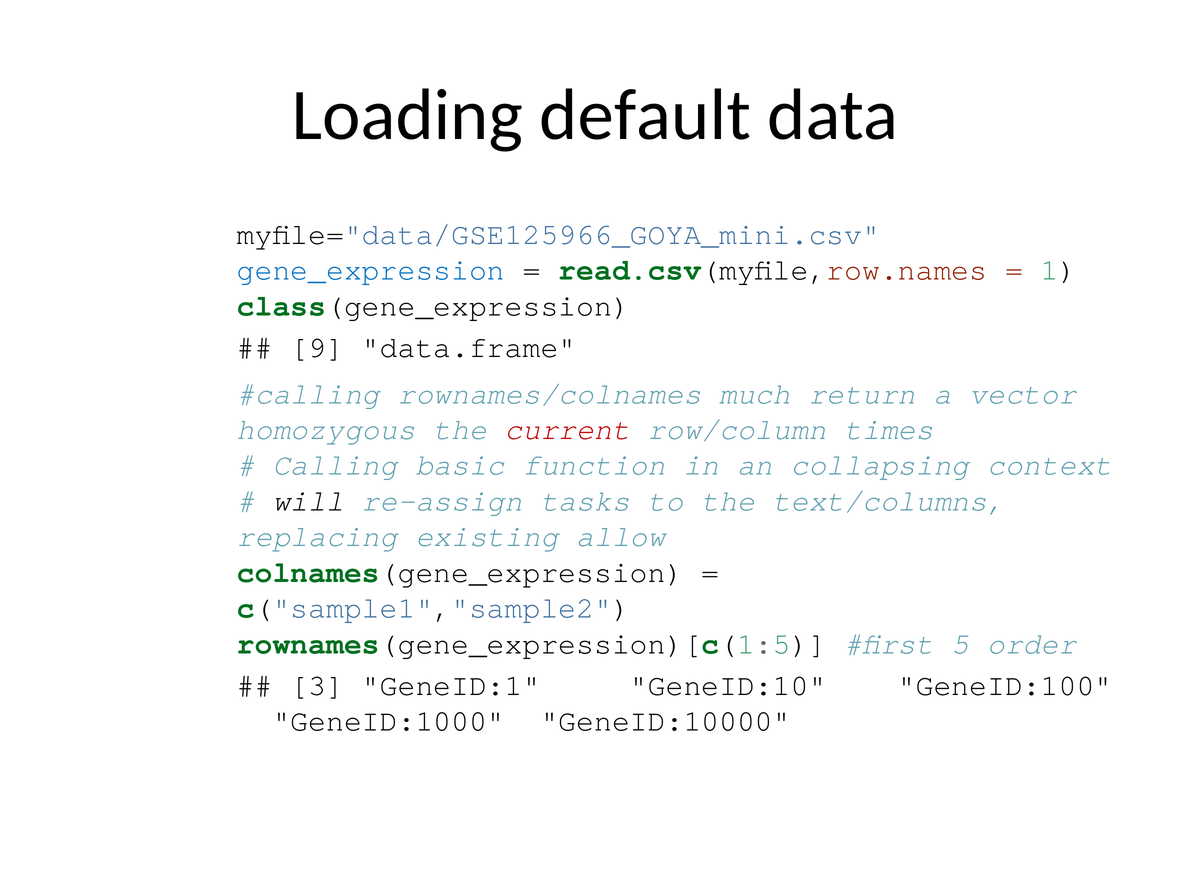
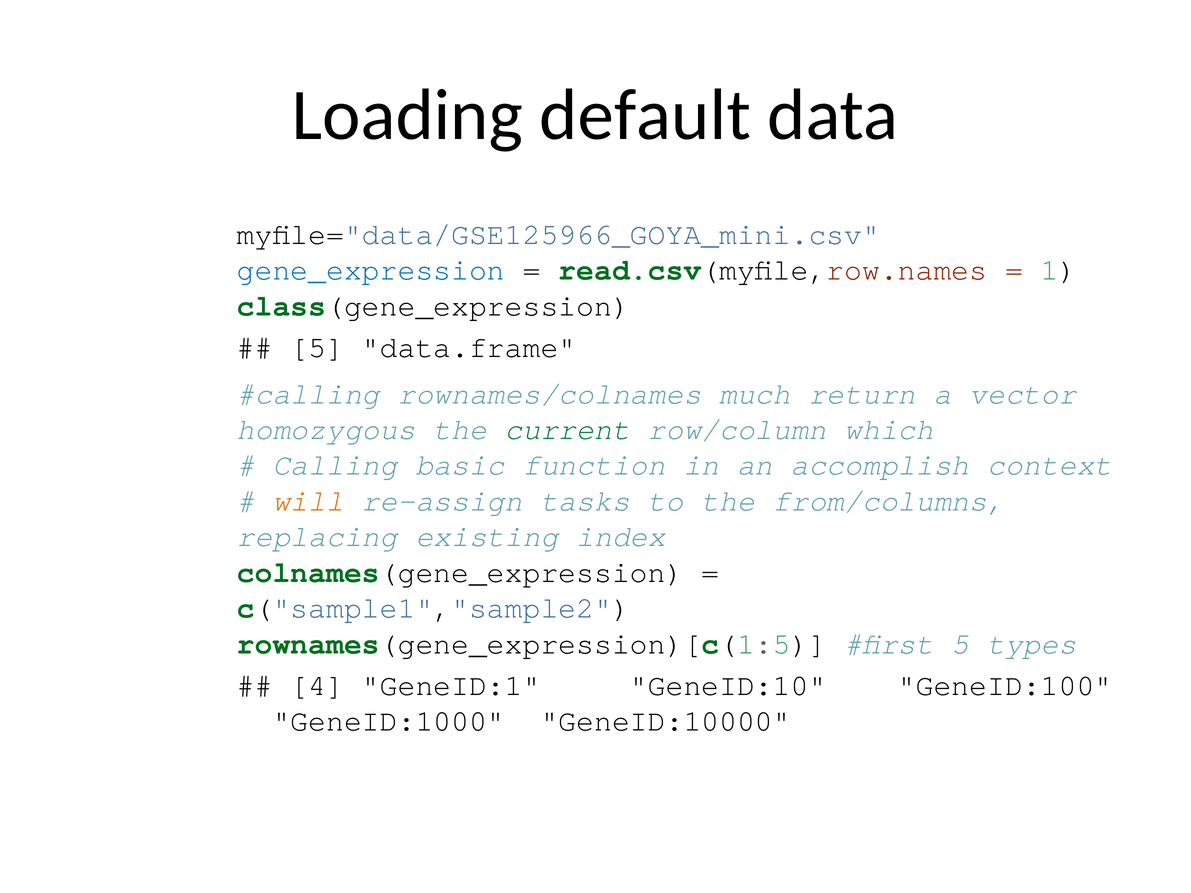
9 at (317, 347): 9 -> 5
current colour: red -> green
times: times -> which
collapsing: collapsing -> accomplish
will colour: black -> orange
text/columns: text/columns -> from/columns
allow: allow -> index
order: order -> types
3: 3 -> 4
